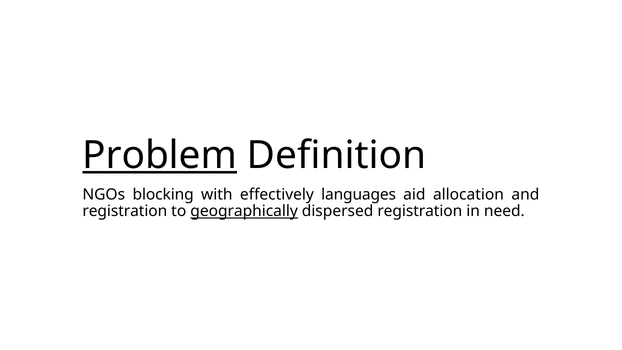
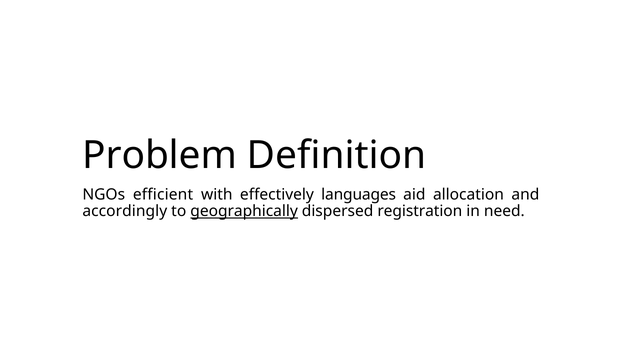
Problem underline: present -> none
blocking: blocking -> efficient
registration at (125, 211): registration -> accordingly
